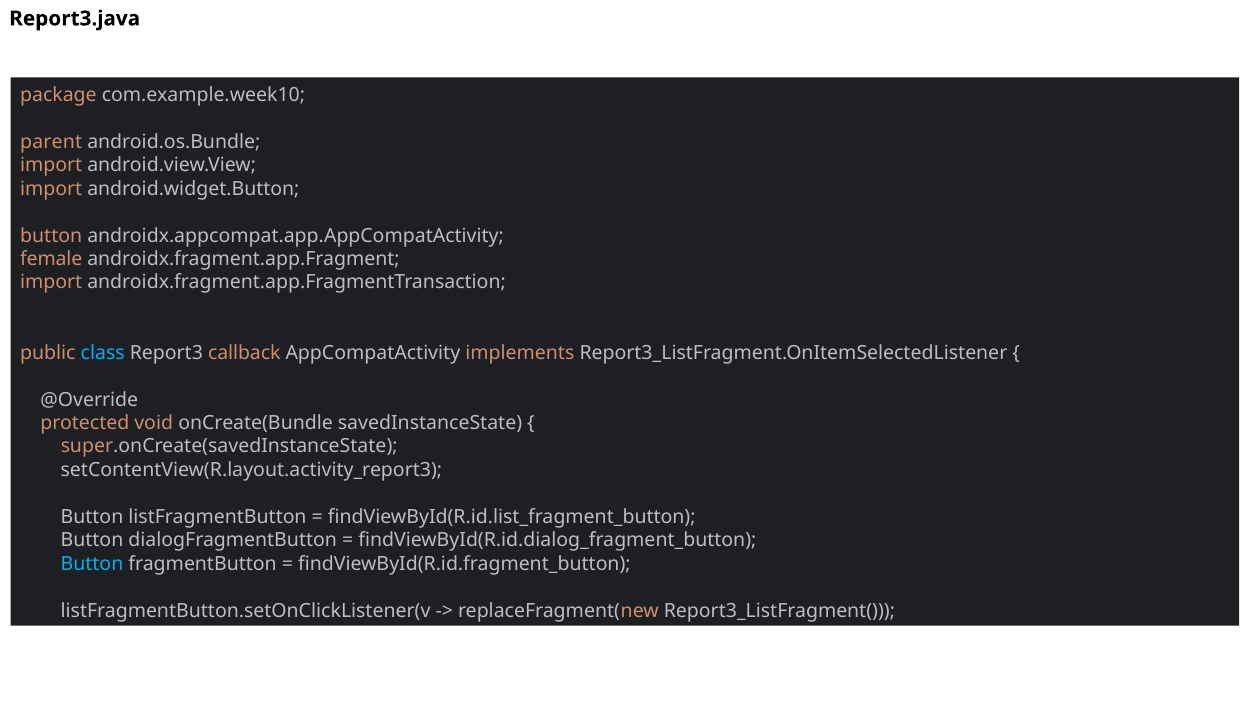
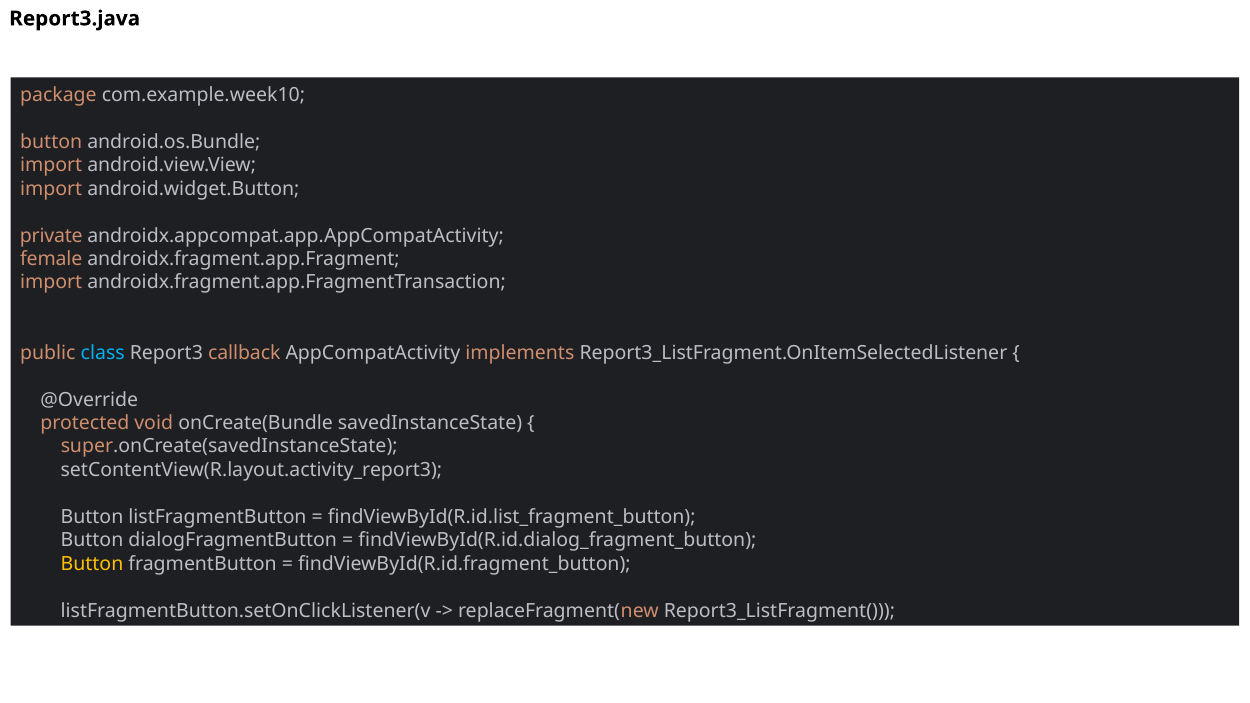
parent at (51, 142): parent -> button
button at (51, 236): button -> private
Button at (92, 564) colour: light blue -> yellow
